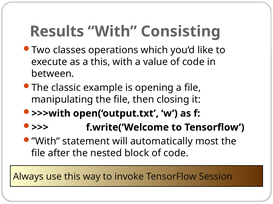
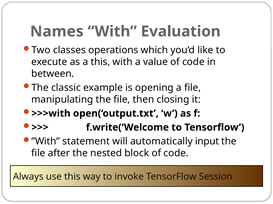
Results: Results -> Names
Consisting: Consisting -> Evaluation
most: most -> input
